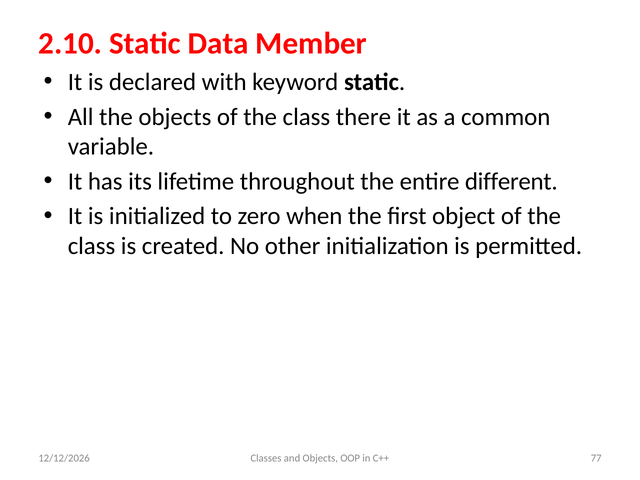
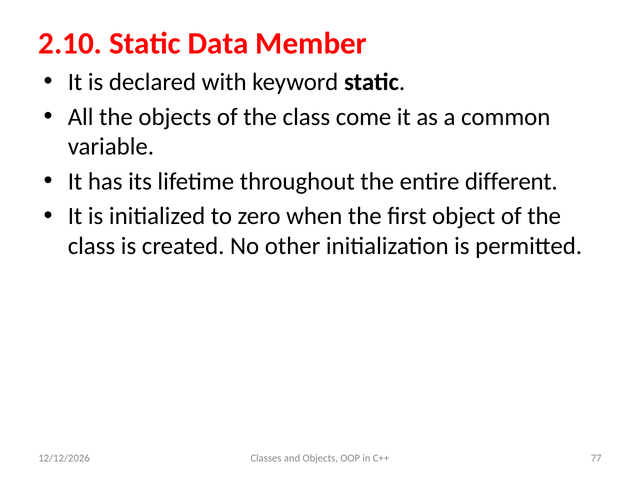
there: there -> come
